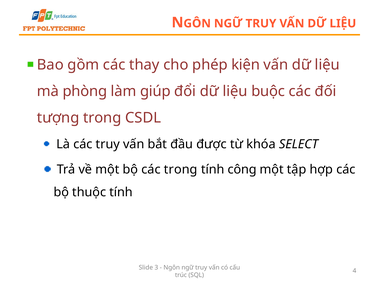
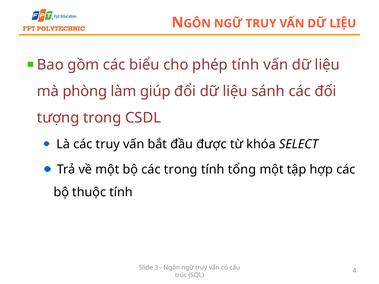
thay: thay -> biểu
phép kiện: kiện -> tính
buộc: buộc -> sánh
công: công -> tổng
